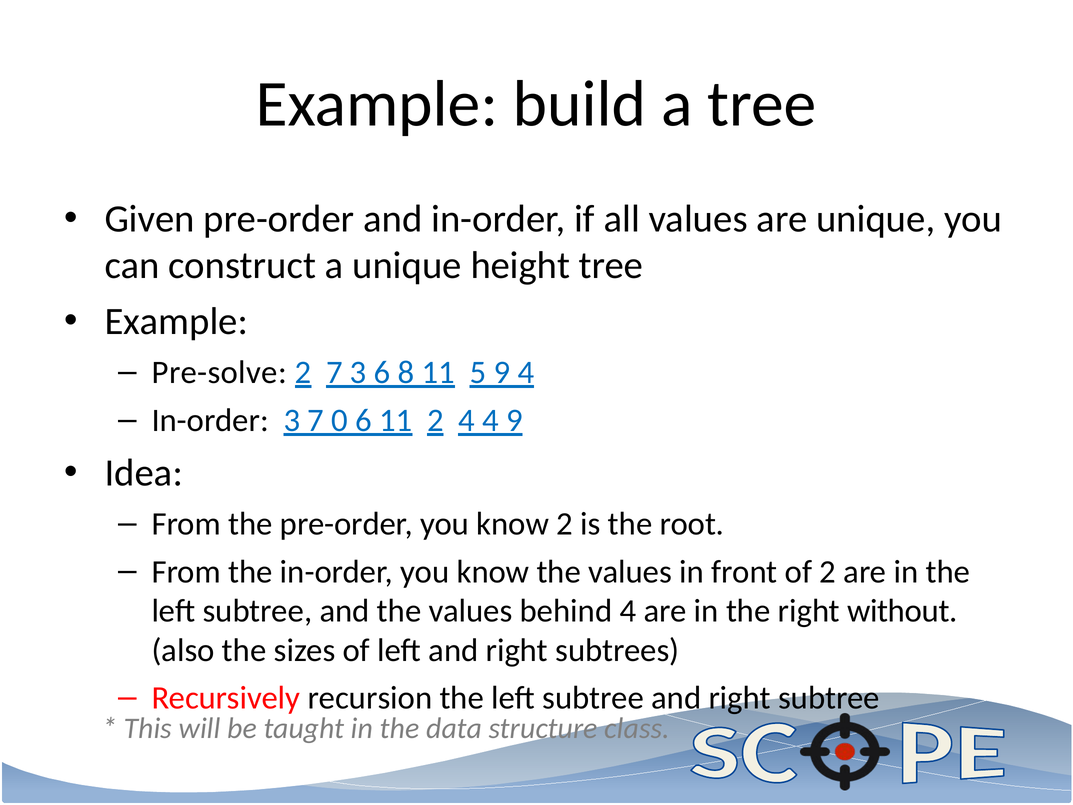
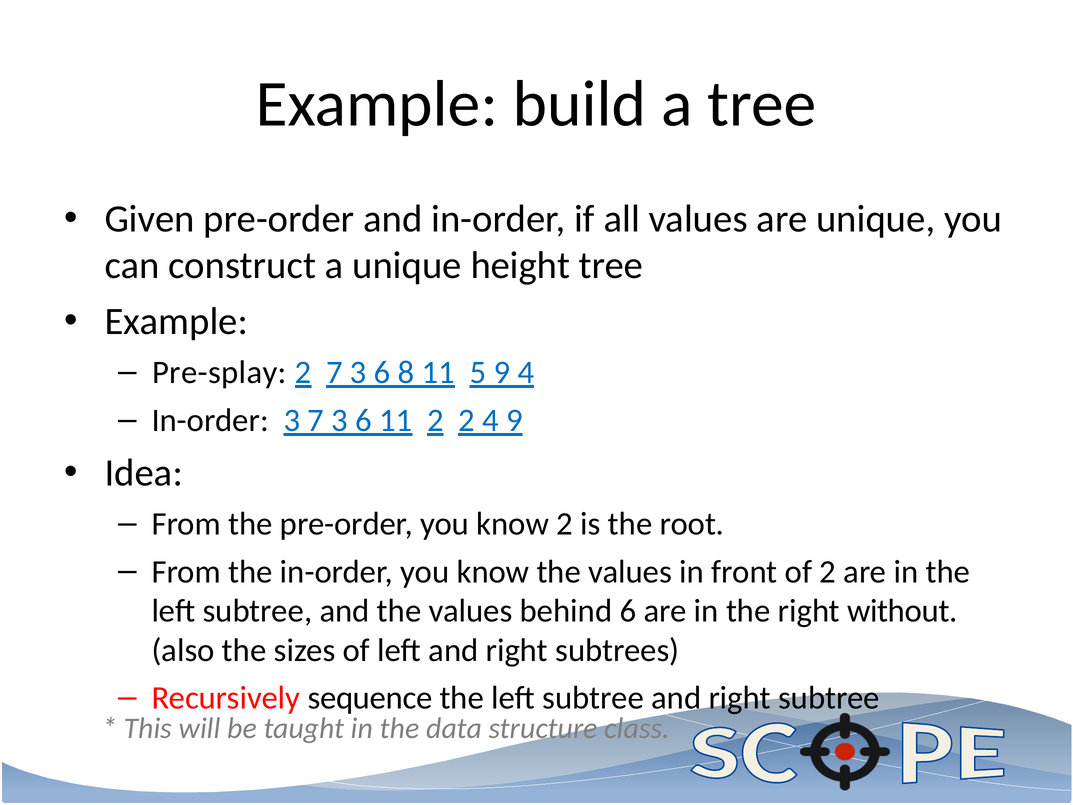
Pre-solve: Pre-solve -> Pre-splay
3 7 0: 0 -> 3
2 4: 4 -> 2
behind 4: 4 -> 6
recursion: recursion -> sequence
